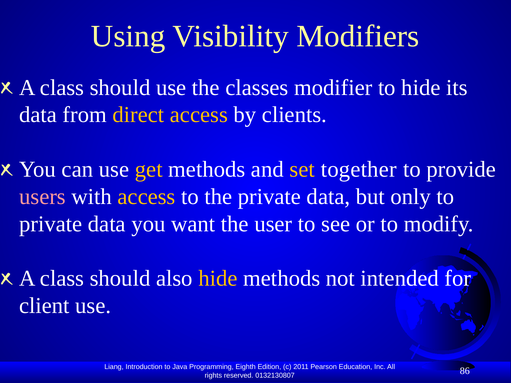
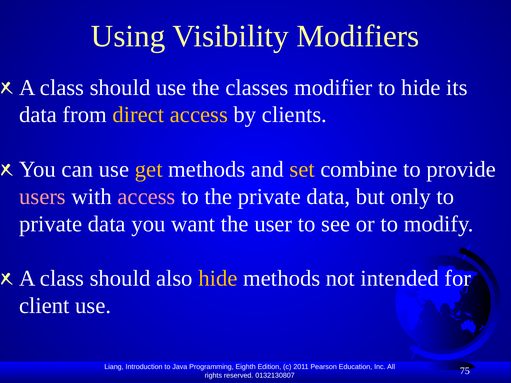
together: together -> combine
access at (147, 197) colour: yellow -> pink
86: 86 -> 75
